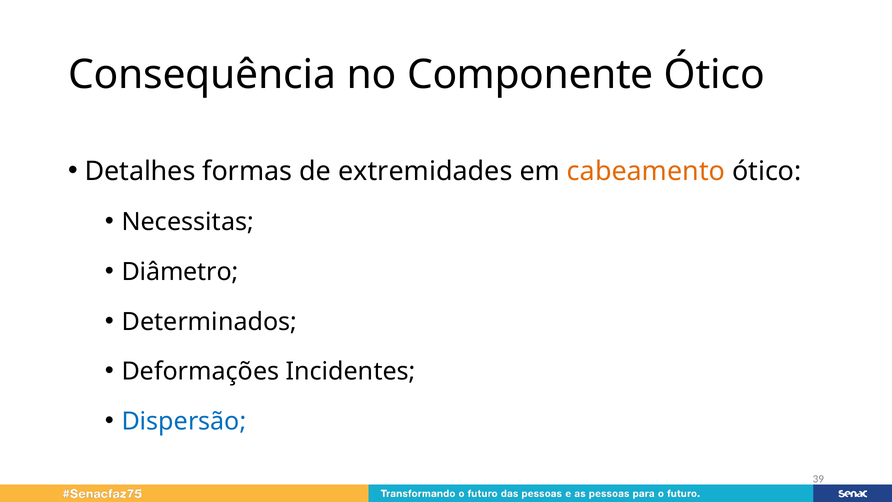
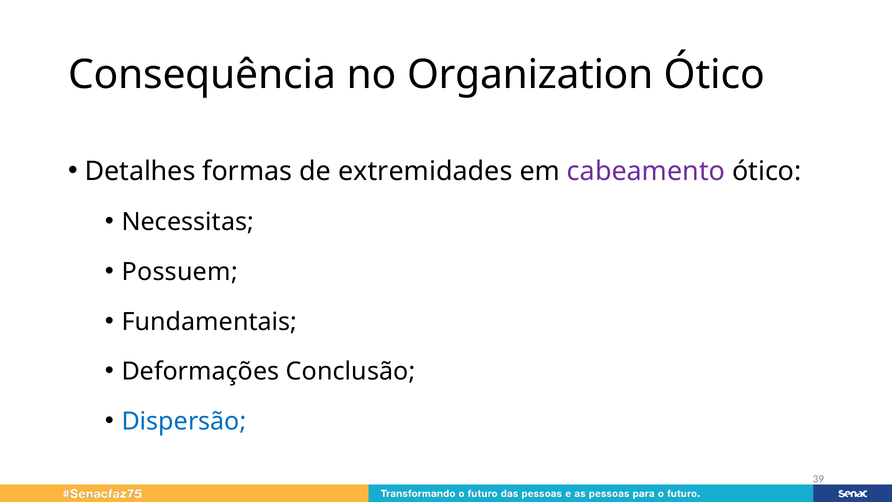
Componente: Componente -> Organization
cabeamento colour: orange -> purple
Diâmetro: Diâmetro -> Possuem
Determinados: Determinados -> Fundamentais
Incidentes: Incidentes -> Conclusão
